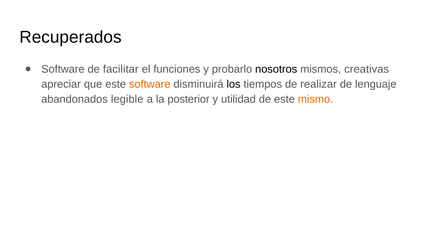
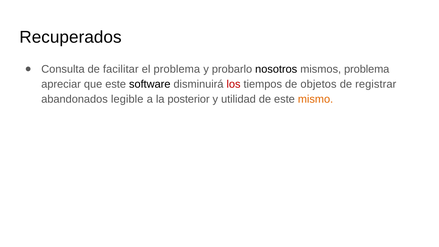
Software at (63, 69): Software -> Consulta
el funciones: funciones -> problema
mismos creativas: creativas -> problema
software at (150, 84) colour: orange -> black
los colour: black -> red
realizar: realizar -> objetos
lenguaje: lenguaje -> registrar
